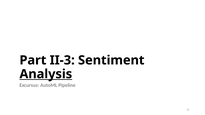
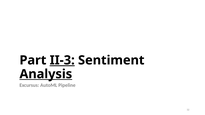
II-3 underline: none -> present
